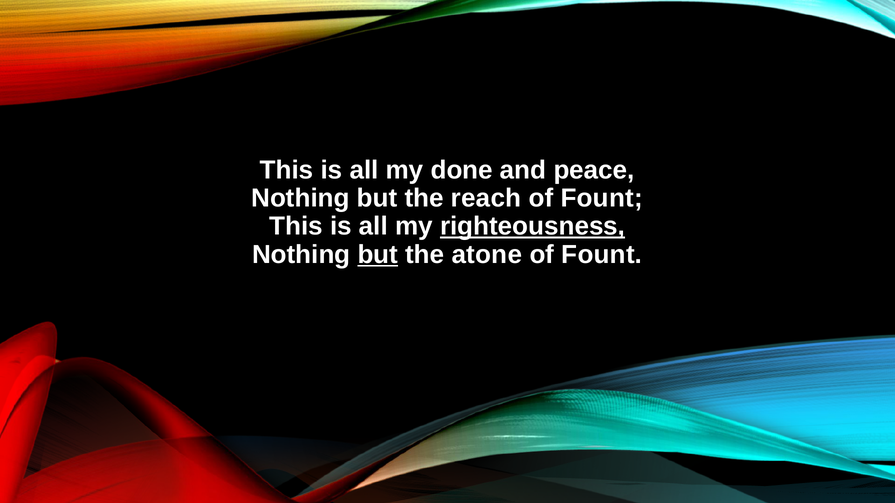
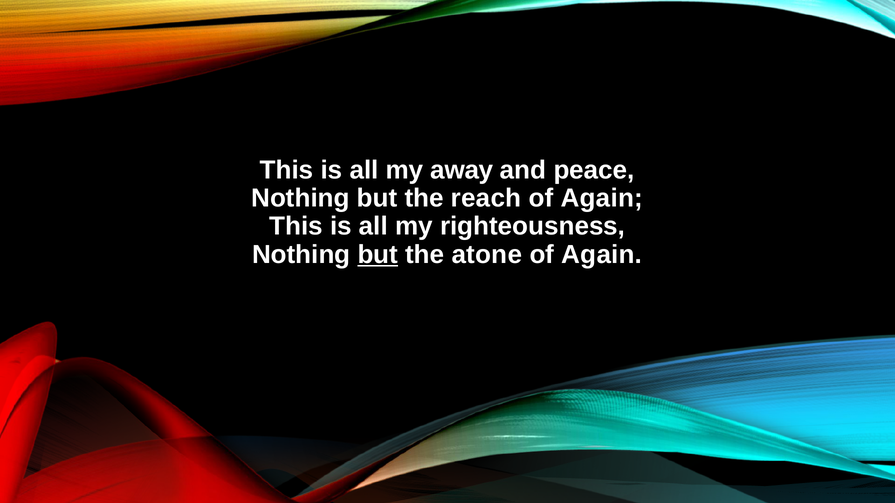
done: done -> away
Fount at (602, 198): Fount -> Again
righteousness underline: present -> none
Fount at (602, 255): Fount -> Again
